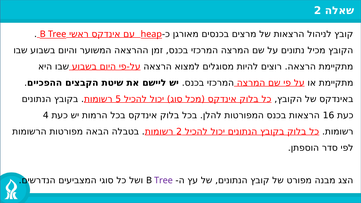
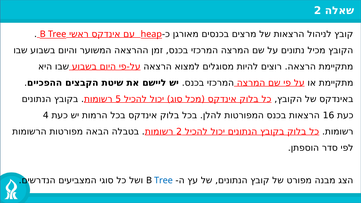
Tree at (163, 180) colour: purple -> blue
